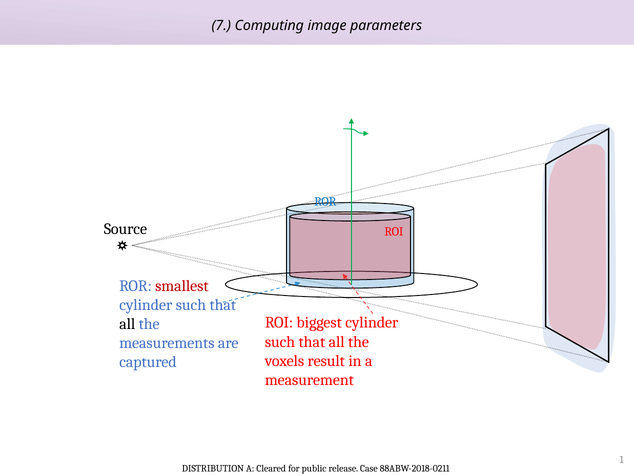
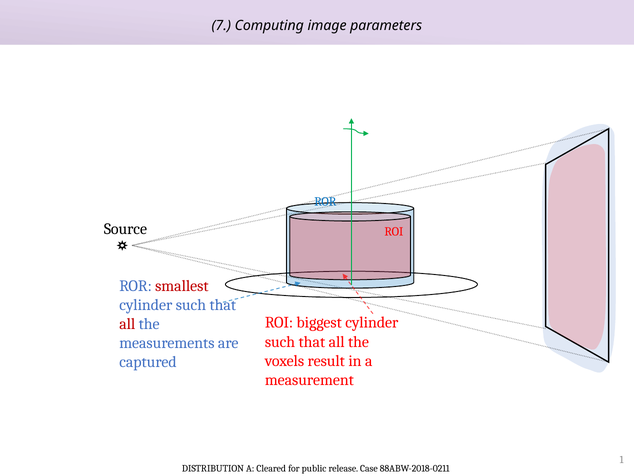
all at (127, 324) colour: black -> red
